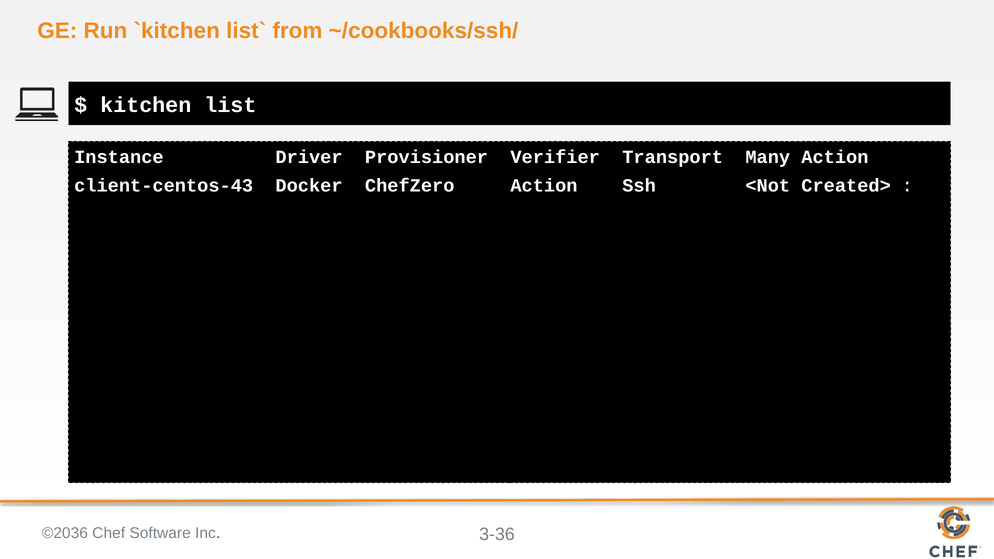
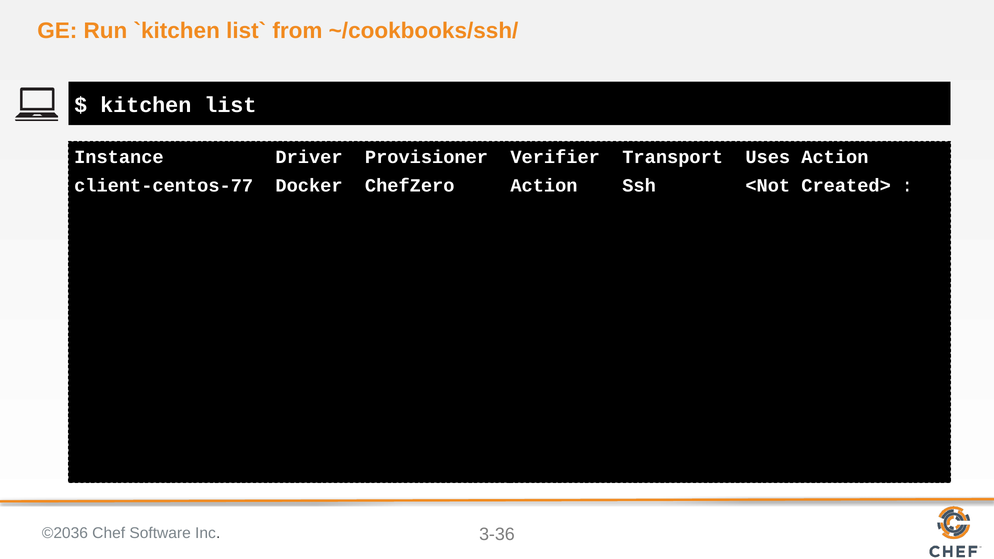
Many: Many -> Uses
client-centos-43: client-centos-43 -> client-centos-77
